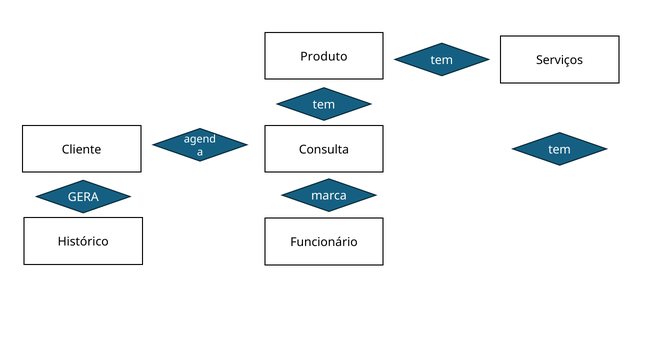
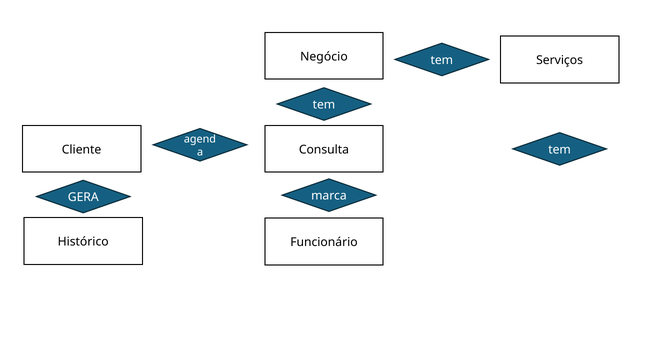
Produto: Produto -> Negócio
